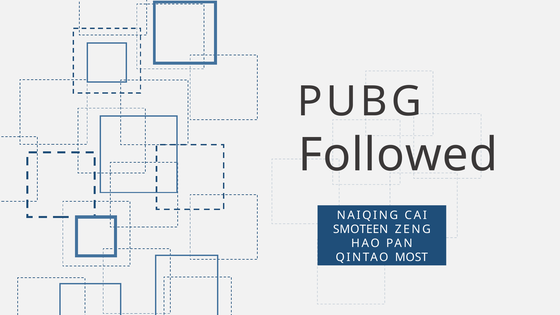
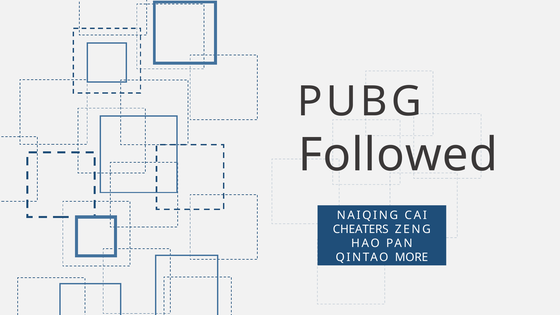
SMOTEEN: SMOTEEN -> CHEATERS
MOST: MOST -> MORE
